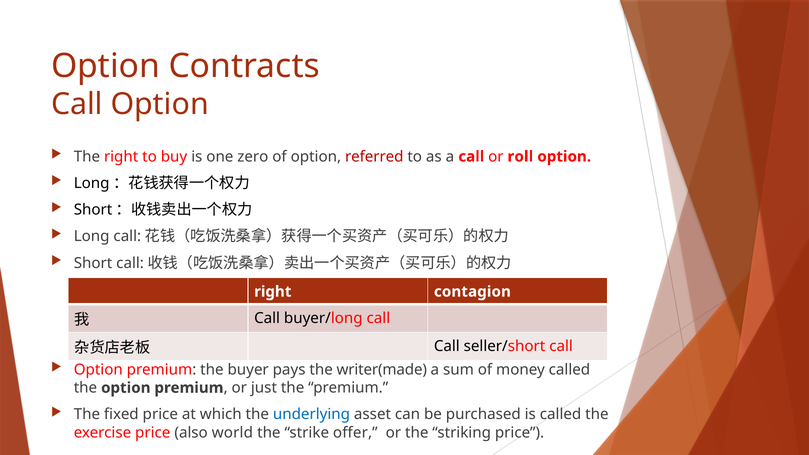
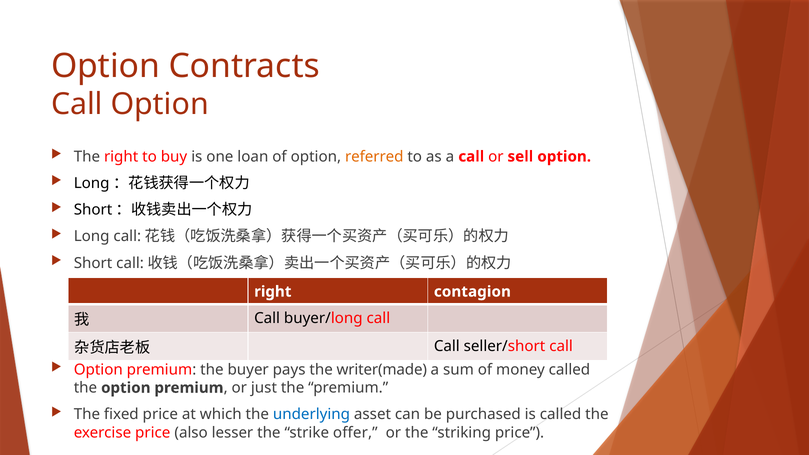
zero: zero -> loan
referred colour: red -> orange
roll: roll -> sell
world: world -> lesser
